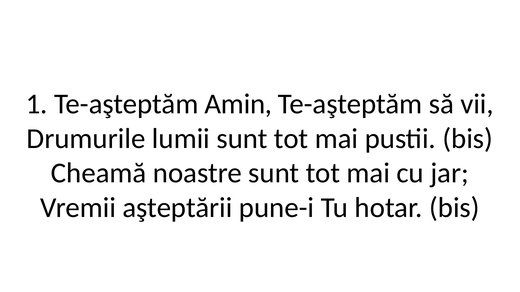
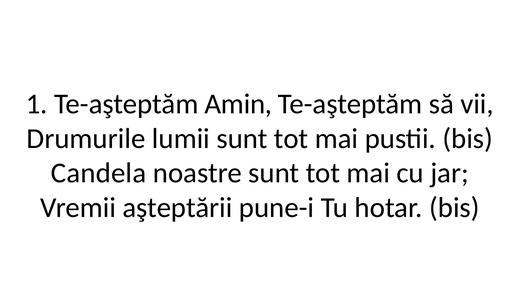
Cheamă: Cheamă -> Candela
